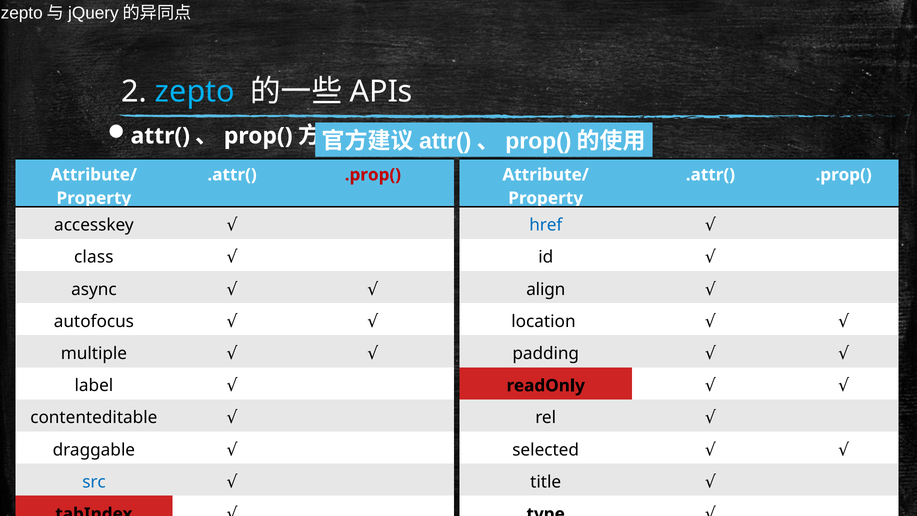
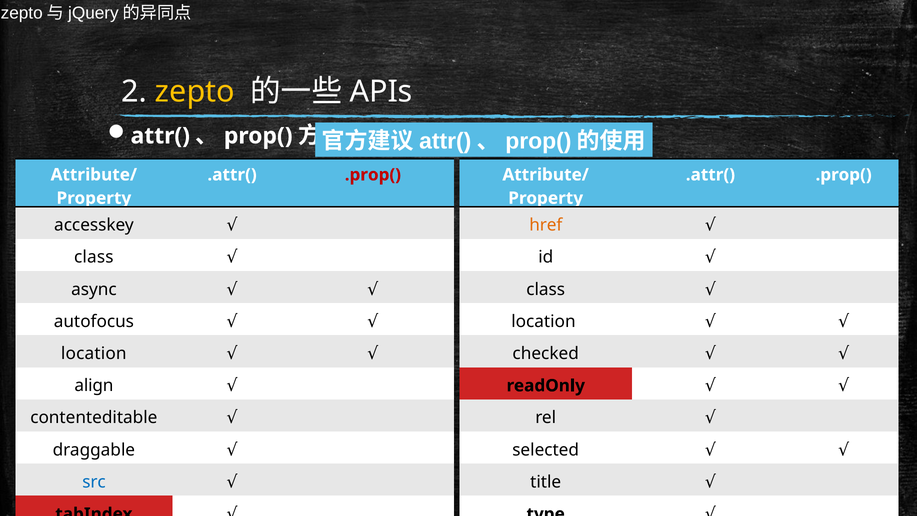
zepto colour: light blue -> yellow
href colour: blue -> orange
align at (546, 289): align -> class
multiple at (94, 354): multiple -> location
padding: padding -> checked
label: label -> align
